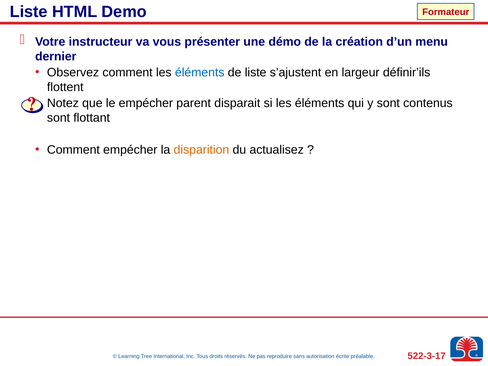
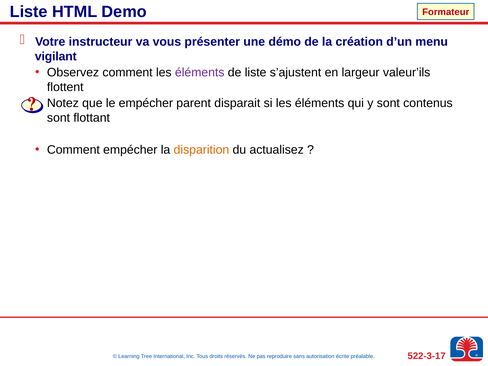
dernier: dernier -> vigilant
éléments at (200, 72) colour: blue -> purple
définir’ils: définir’ils -> valeur’ils
